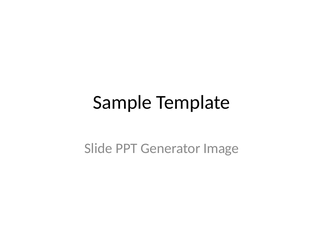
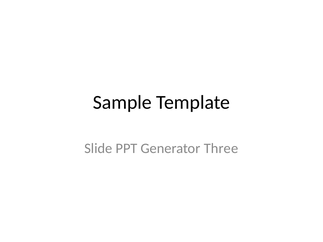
Image: Image -> Three
